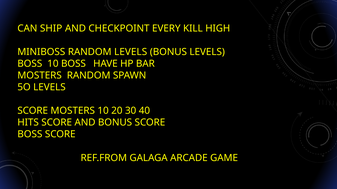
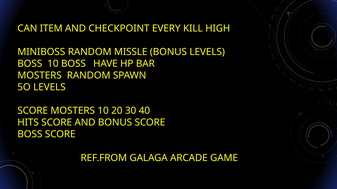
SHIP: SHIP -> ITEM
RANDOM LEVELS: LEVELS -> MISSLE
